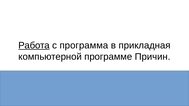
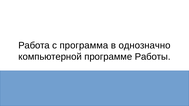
Работа underline: present -> none
прикладная: прикладная -> однозначно
Причин: Причин -> Работы
